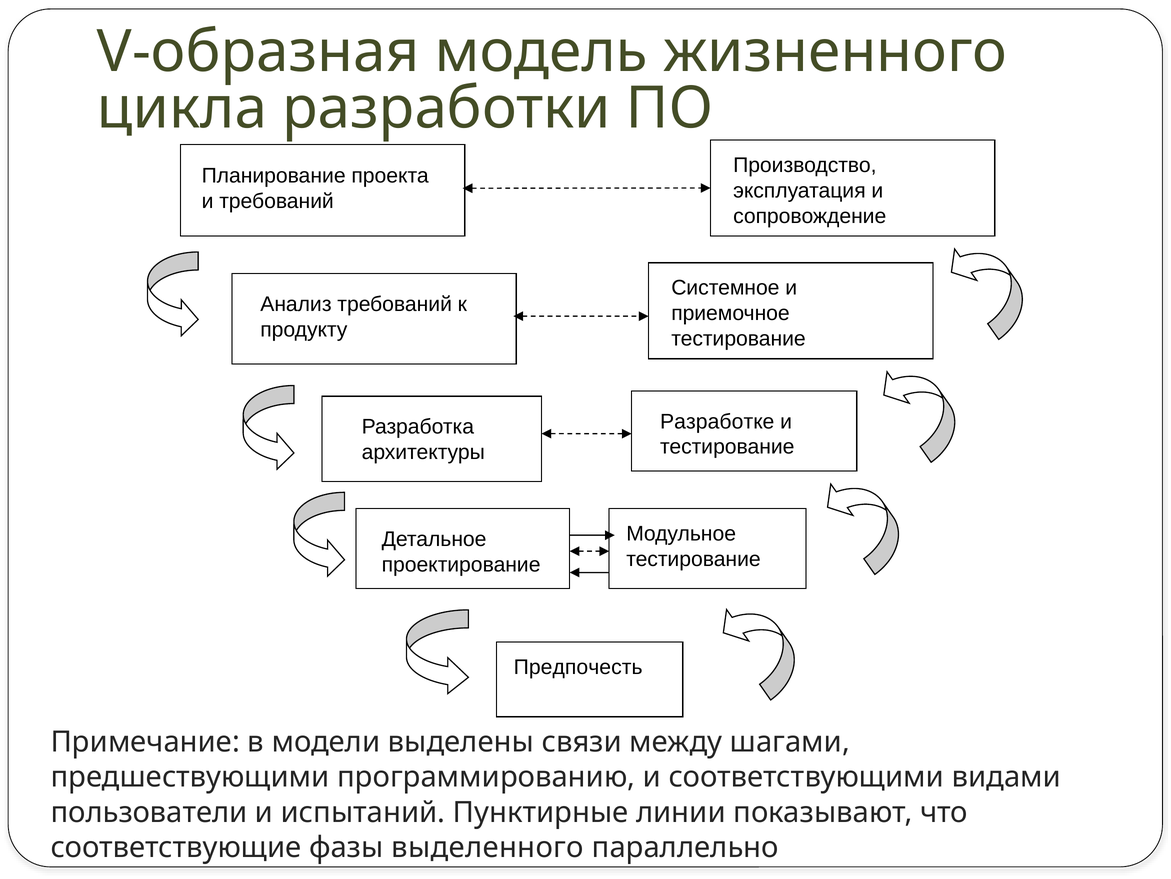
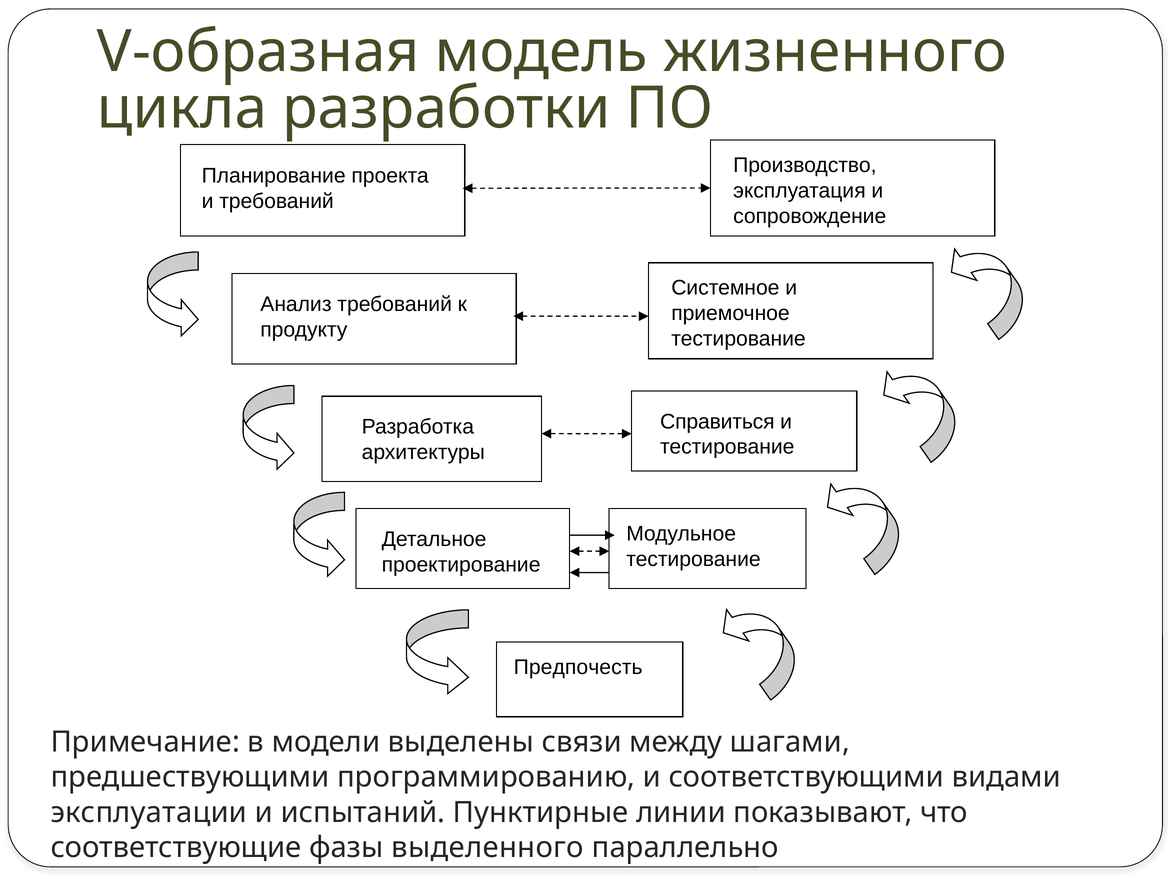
Разработке: Разработке -> Справиться
пользователи: пользователи -> эксплуатации
